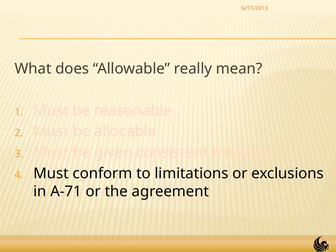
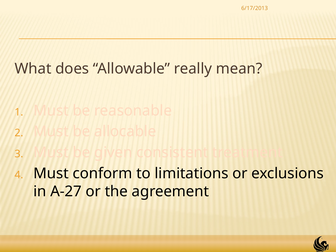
A-71: A-71 -> A-27
